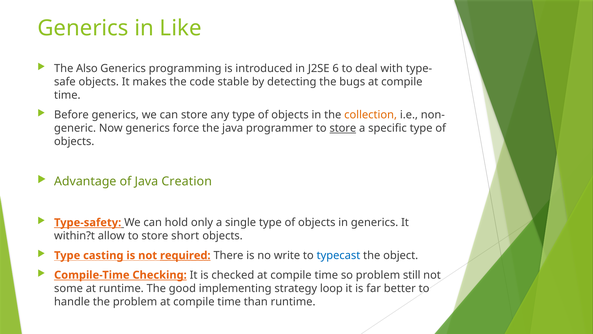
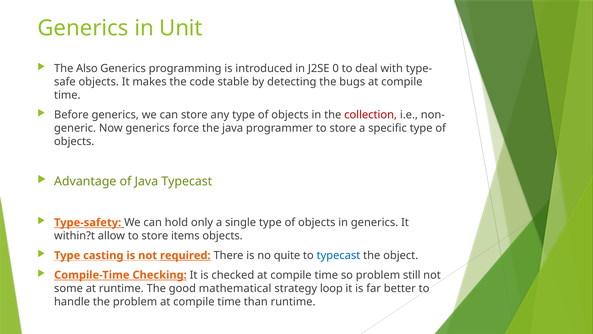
Like: Like -> Unit
6: 6 -> 0
collection colour: orange -> red
store at (343, 128) underline: present -> none
Java Creation: Creation -> Typecast
short: short -> items
write: write -> quite
implementing: implementing -> mathematical
